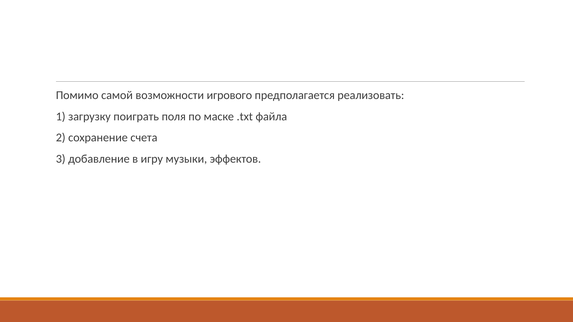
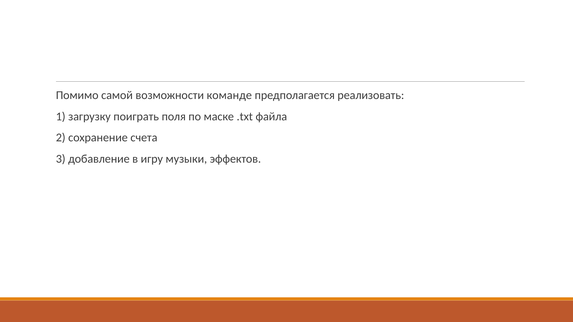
игрового: игрового -> команде
